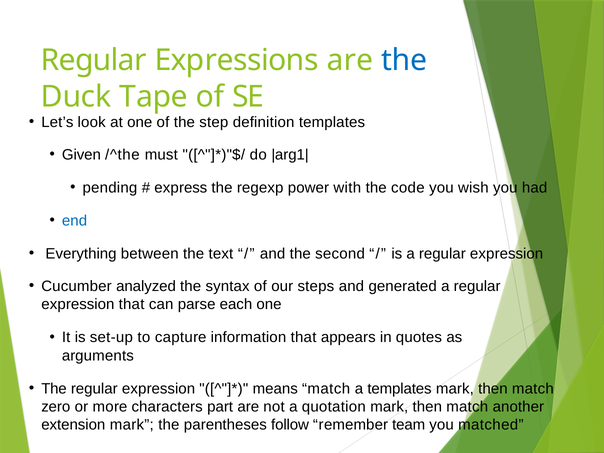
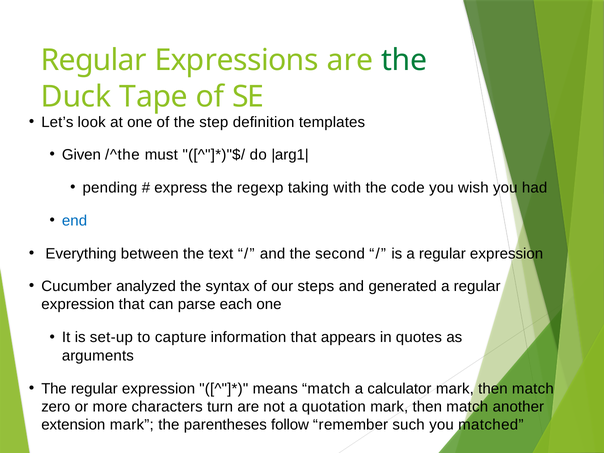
the at (404, 60) colour: blue -> green
power: power -> taking
a templates: templates -> calculator
part: part -> turn
team: team -> such
